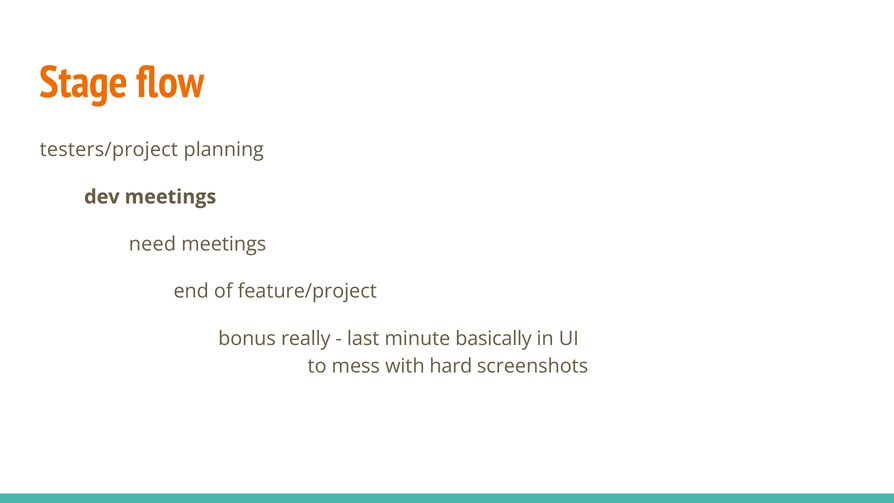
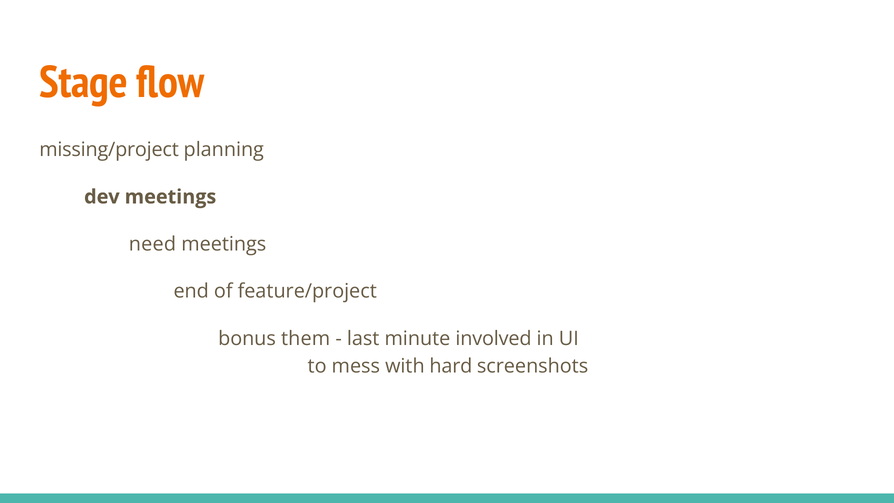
testers/project: testers/project -> missing/project
really: really -> them
basically: basically -> involved
